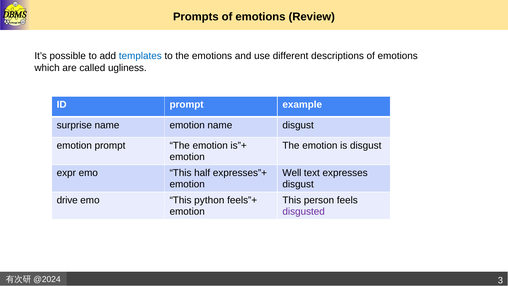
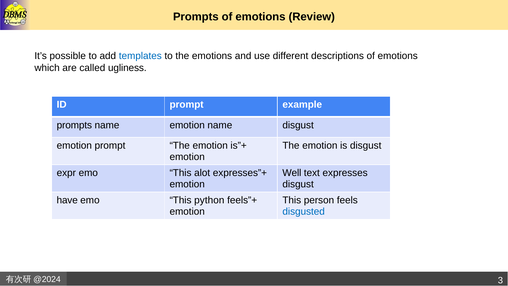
surprise at (74, 125): surprise -> prompts
half: half -> alot
drive: drive -> have
disgusted colour: purple -> blue
